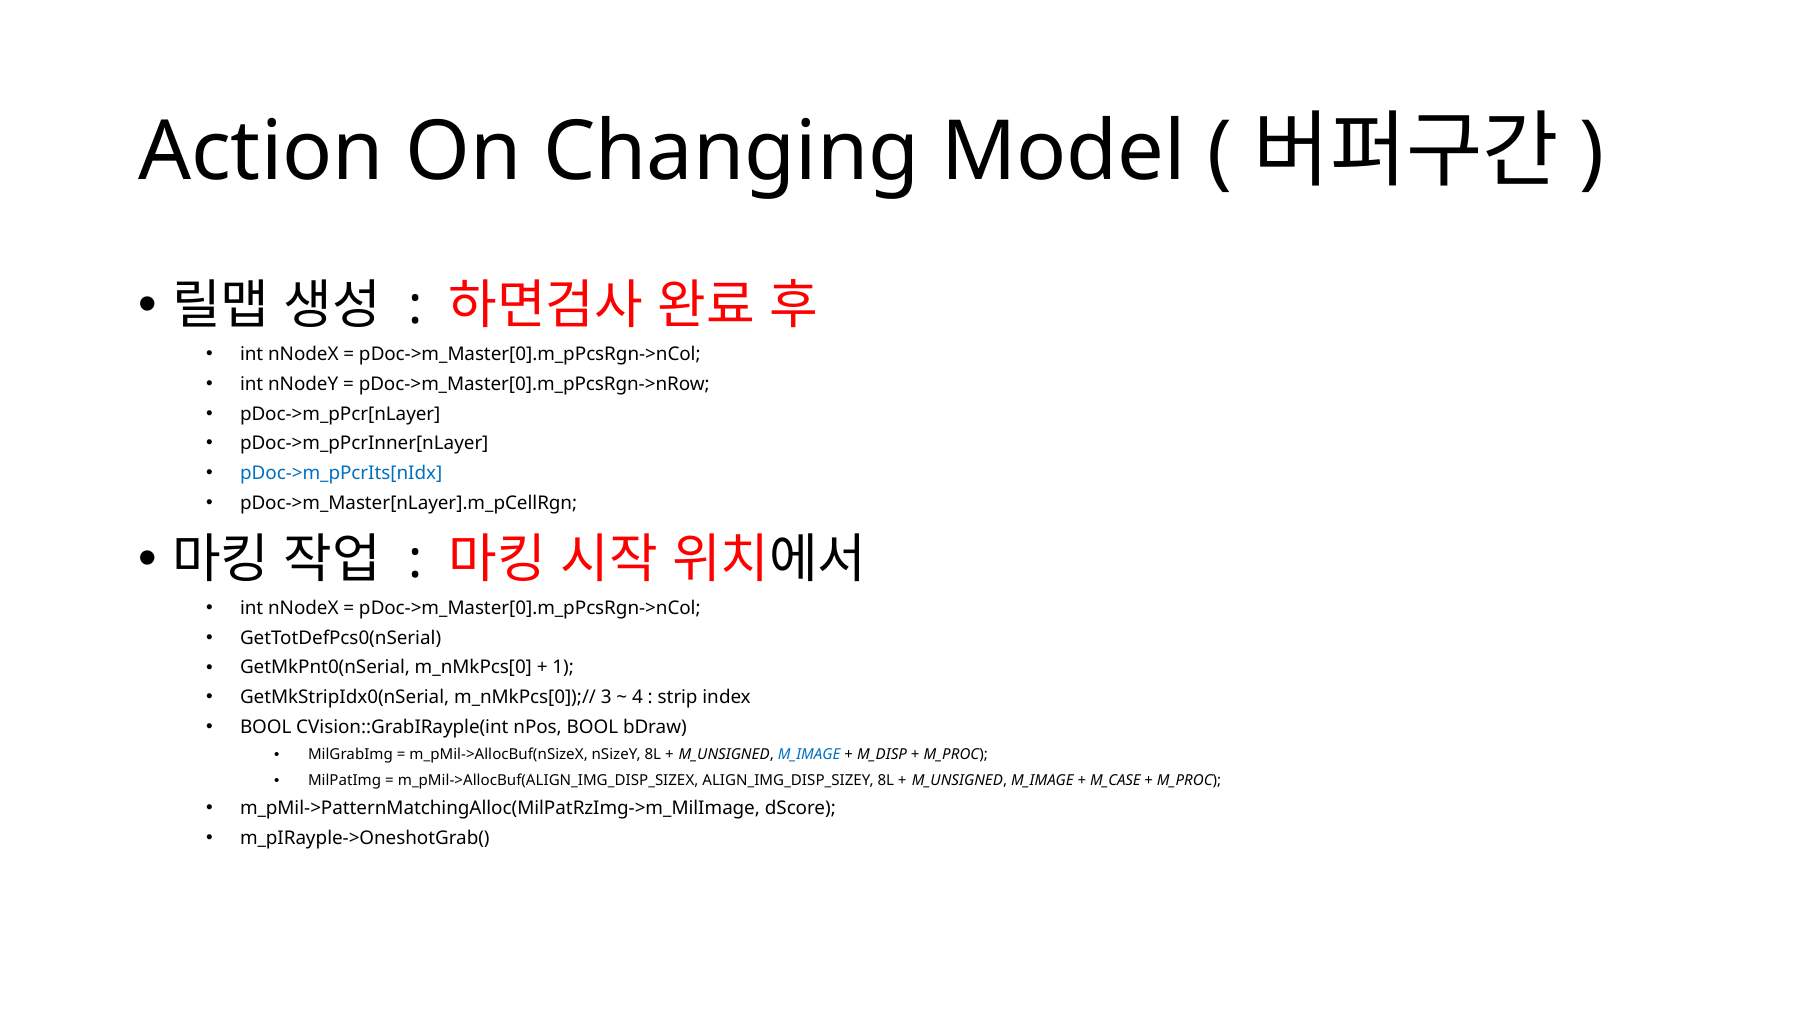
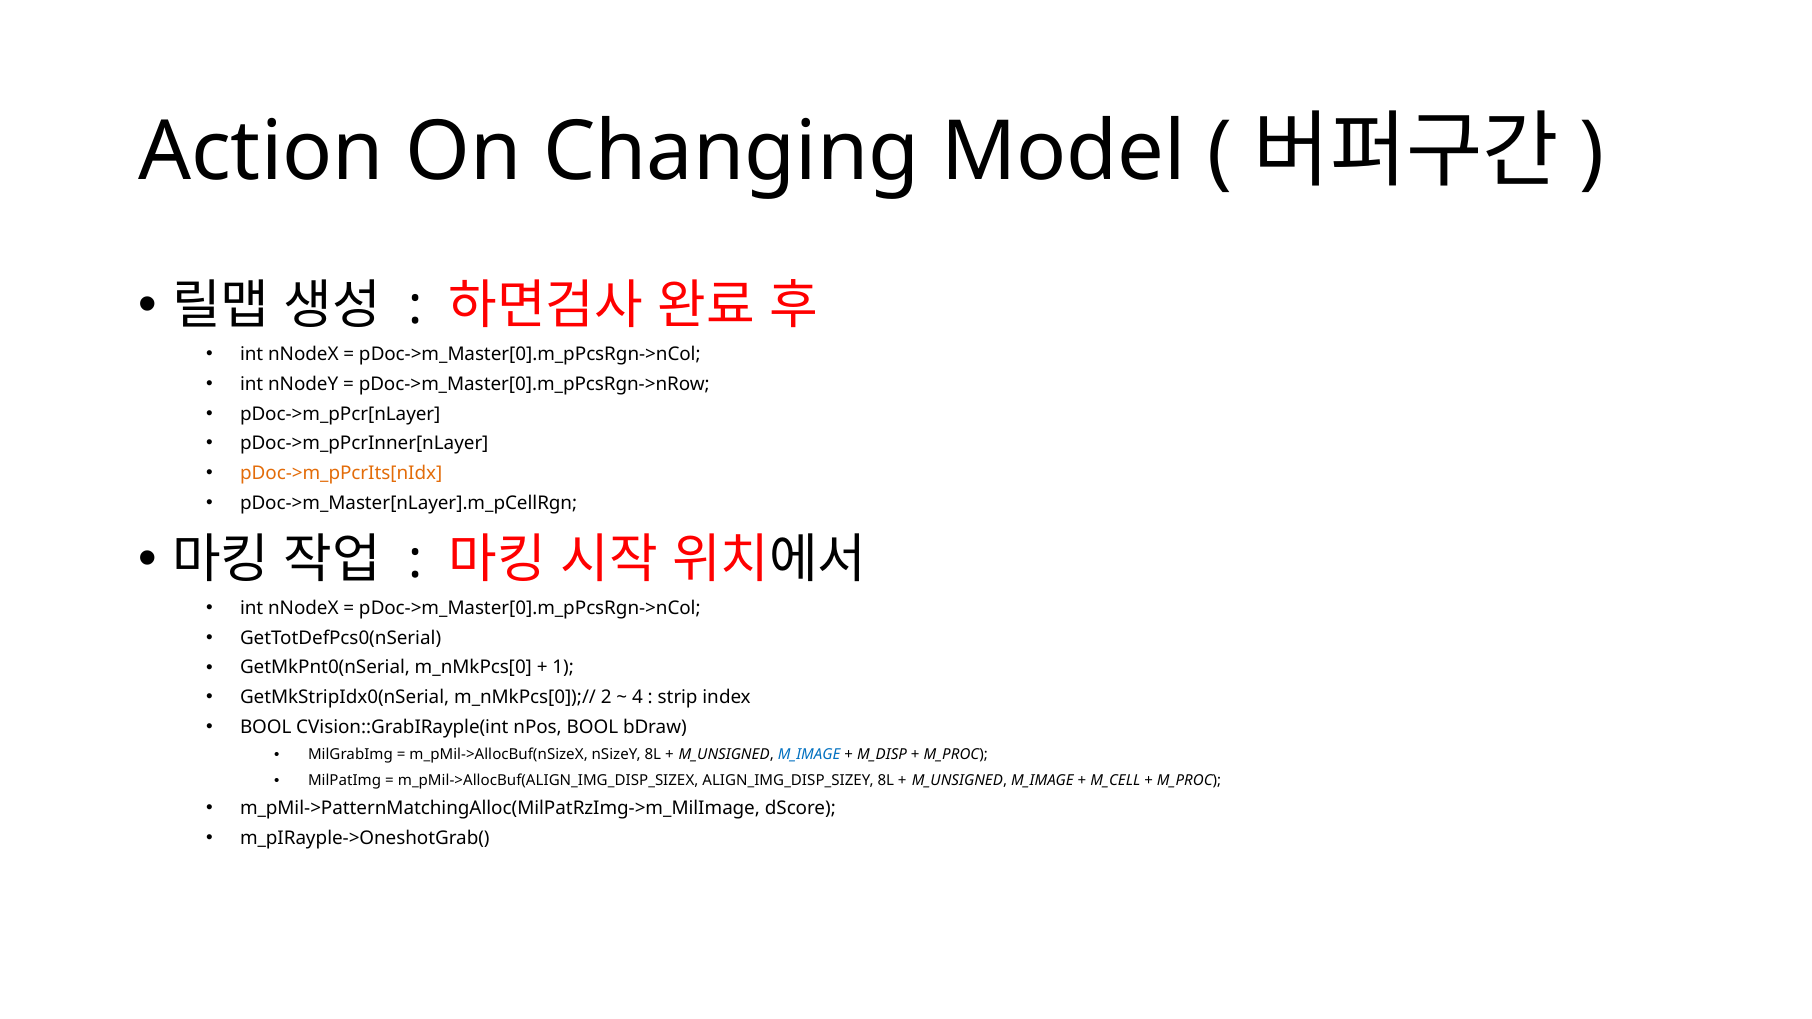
pDoc->m_pPcrIts[nIdx colour: blue -> orange
3: 3 -> 2
M_CASE: M_CASE -> M_CELL
